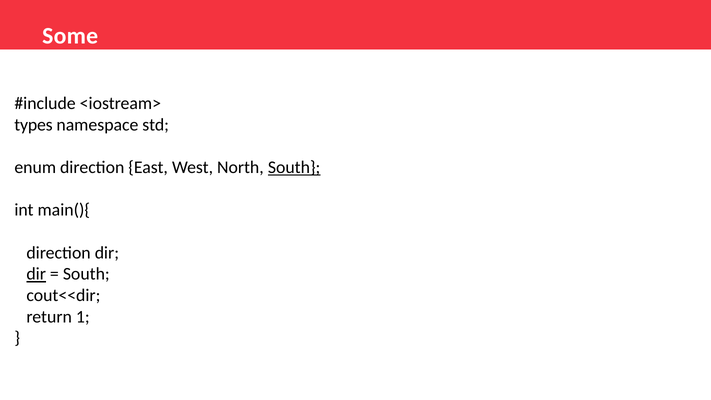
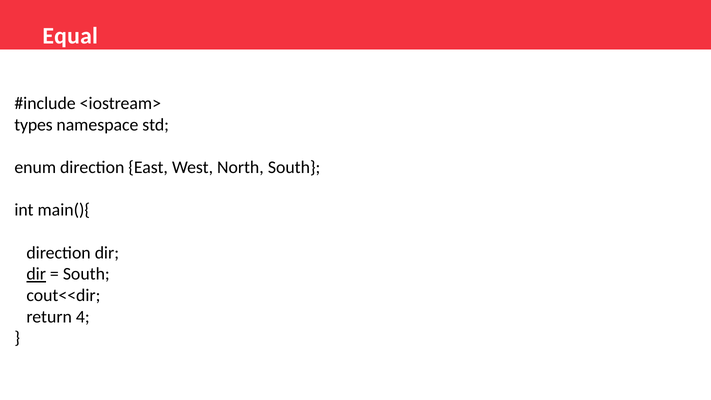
Some: Some -> Equal
South at (294, 167) underline: present -> none
1: 1 -> 4
